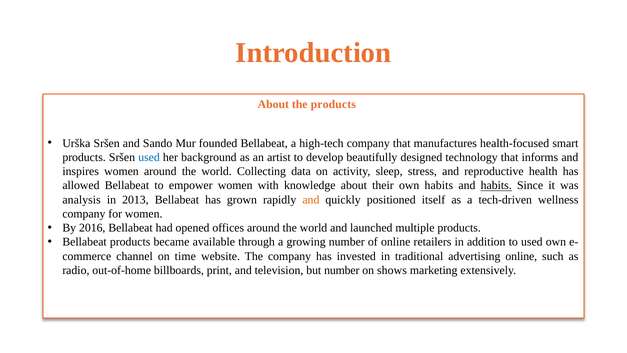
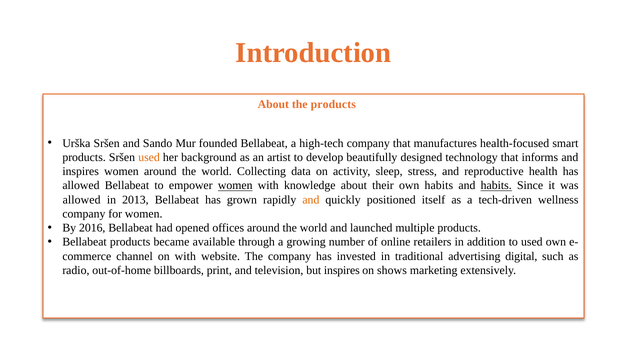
used at (149, 157) colour: blue -> orange
women at (235, 185) underline: none -> present
analysis at (82, 200): analysis -> allowed
on time: time -> with
advertising online: online -> digital
but number: number -> inspires
